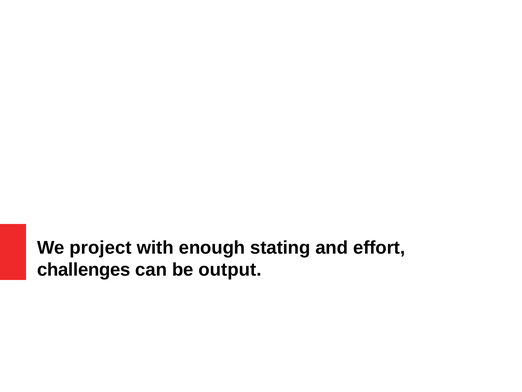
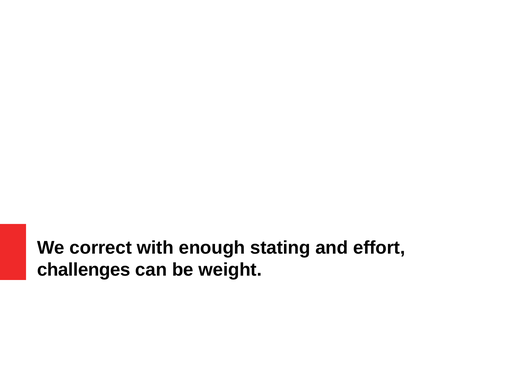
project: project -> correct
output: output -> weight
